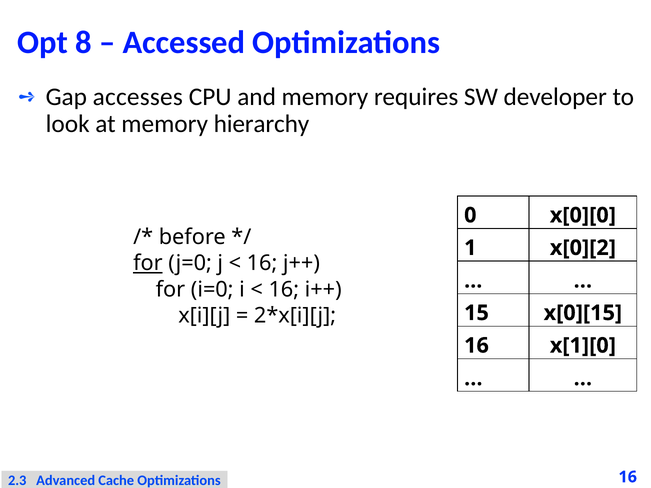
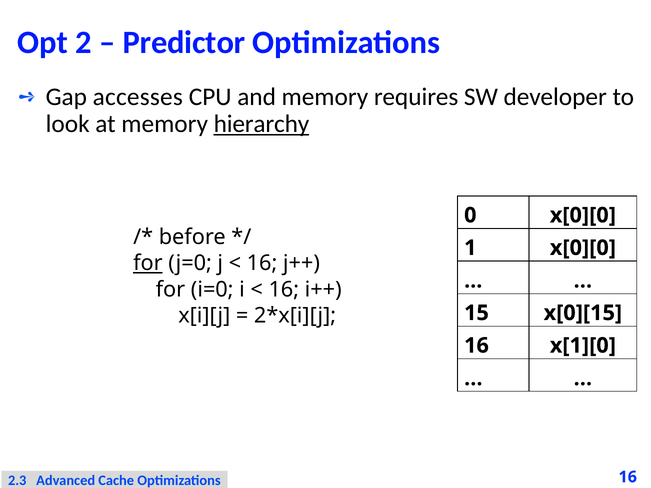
8: 8 -> 2
Accessed: Accessed -> Predictor
hierarchy underline: none -> present
1 x[0][2: x[0][2 -> x[0][0
